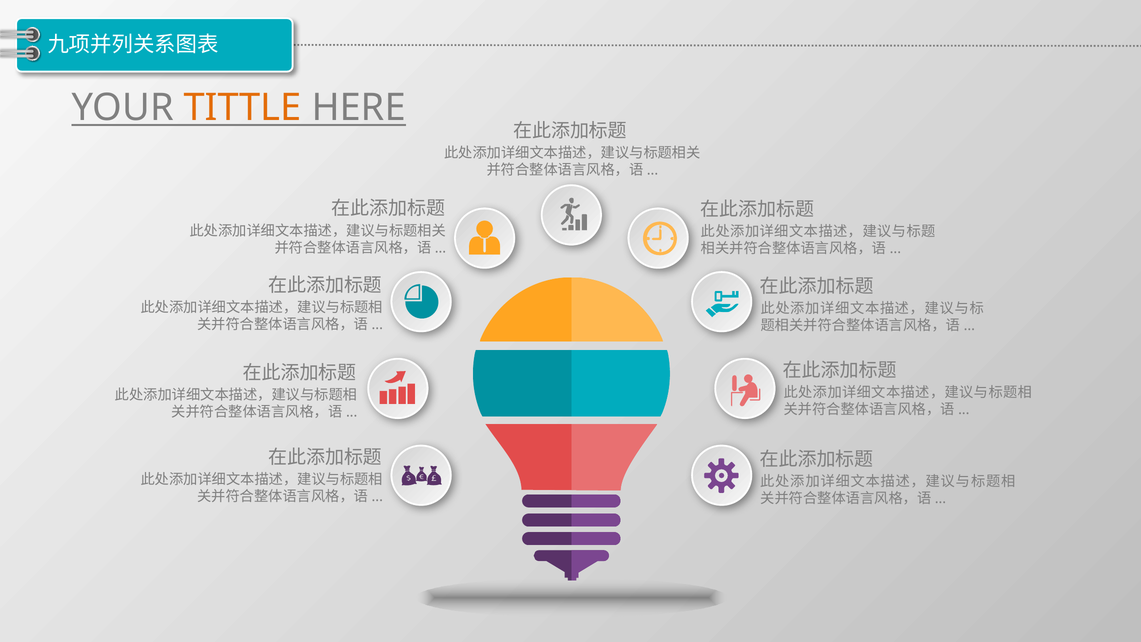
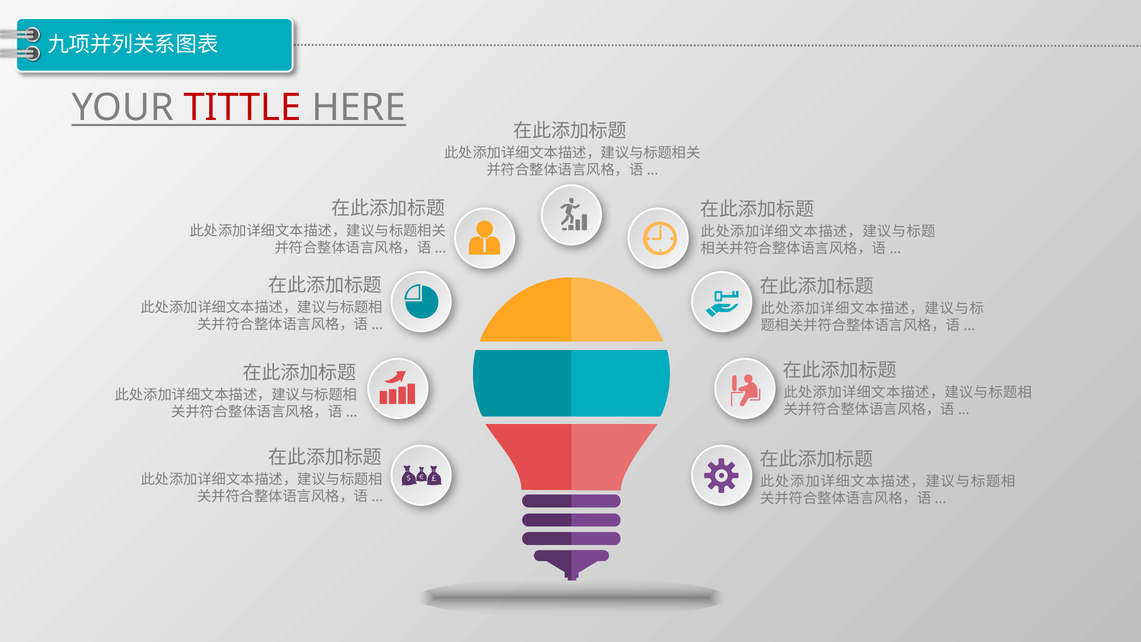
TITTLE colour: orange -> red
